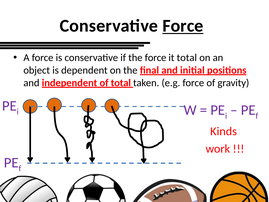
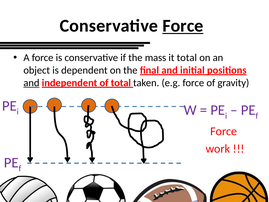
the force: force -> mass
and at (31, 83) underline: none -> present
Kinds at (224, 131): Kinds -> Force
